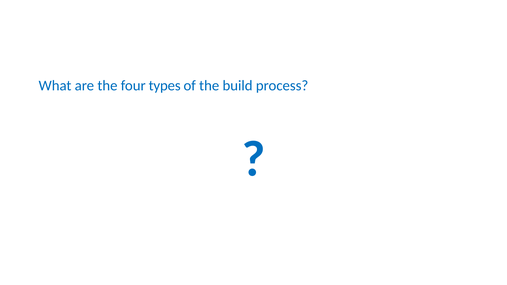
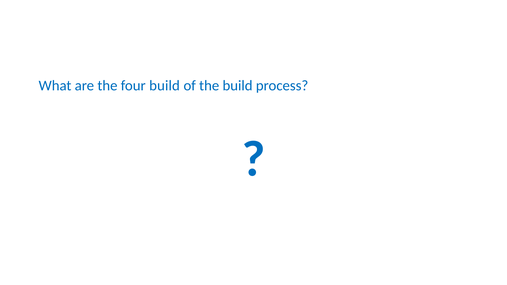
four types: types -> build
